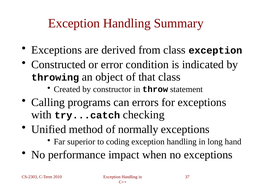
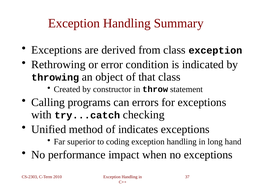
Constructed: Constructed -> Rethrowing
normally: normally -> indicates
